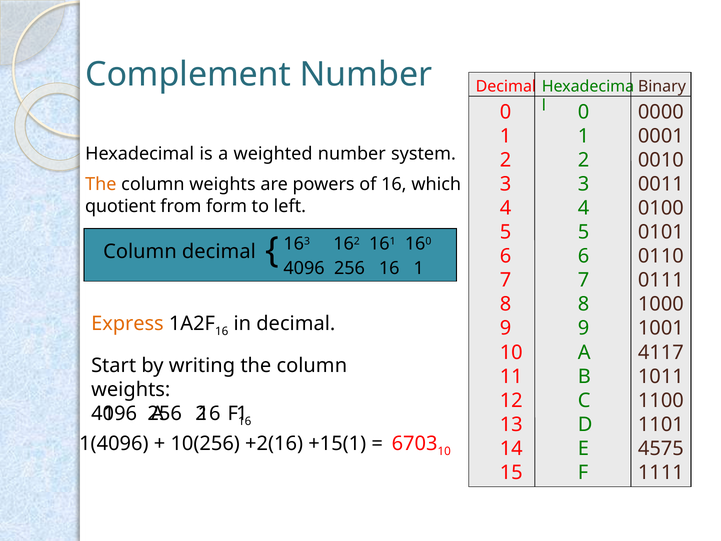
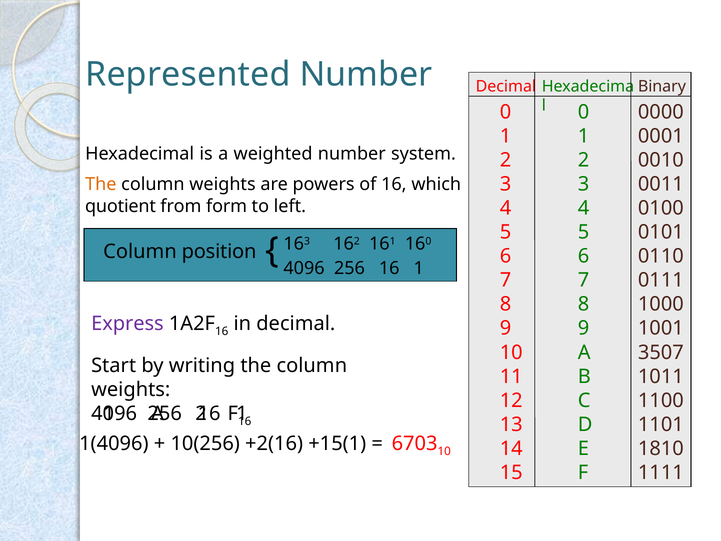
Complement: Complement -> Represented
Column decimal: decimal -> position
Express colour: orange -> purple
4117: 4117 -> 3507
4575: 4575 -> 1810
